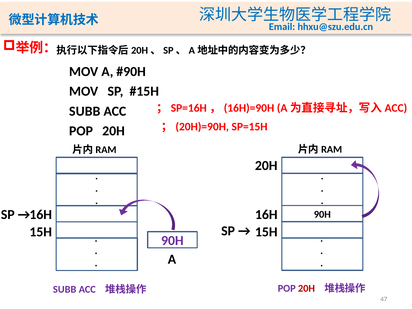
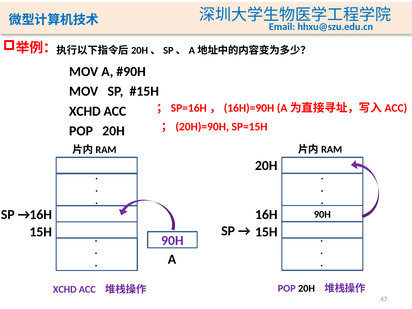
SUBB at (85, 111): SUBB -> XCHD
20H at (306, 288) colour: red -> black
SUBB at (65, 290): SUBB -> XCHD
